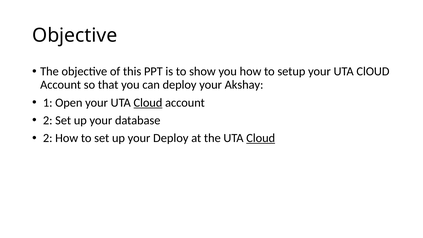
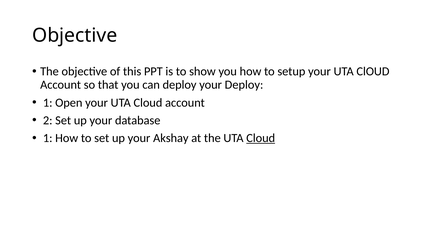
your Akshay: Akshay -> Deploy
Cloud at (148, 103) underline: present -> none
2 at (48, 138): 2 -> 1
your Deploy: Deploy -> Akshay
